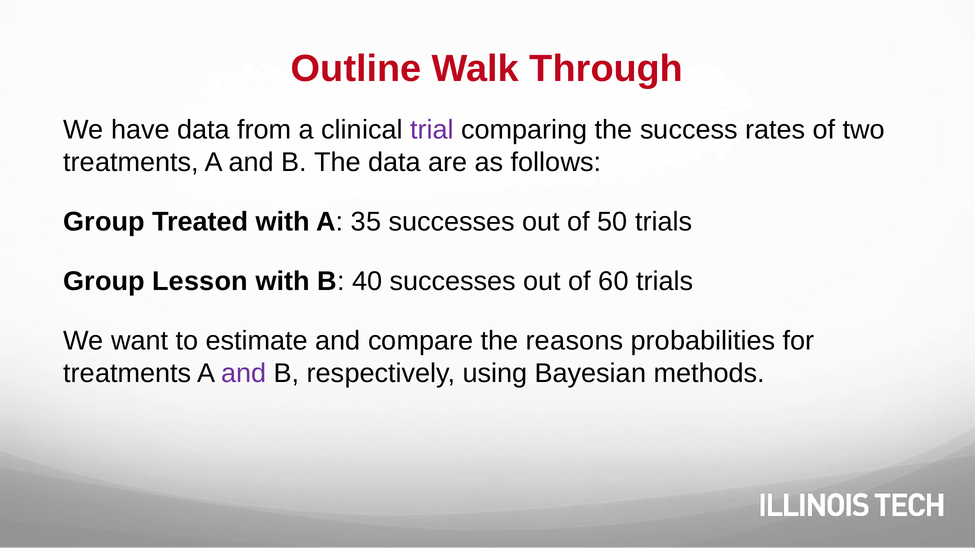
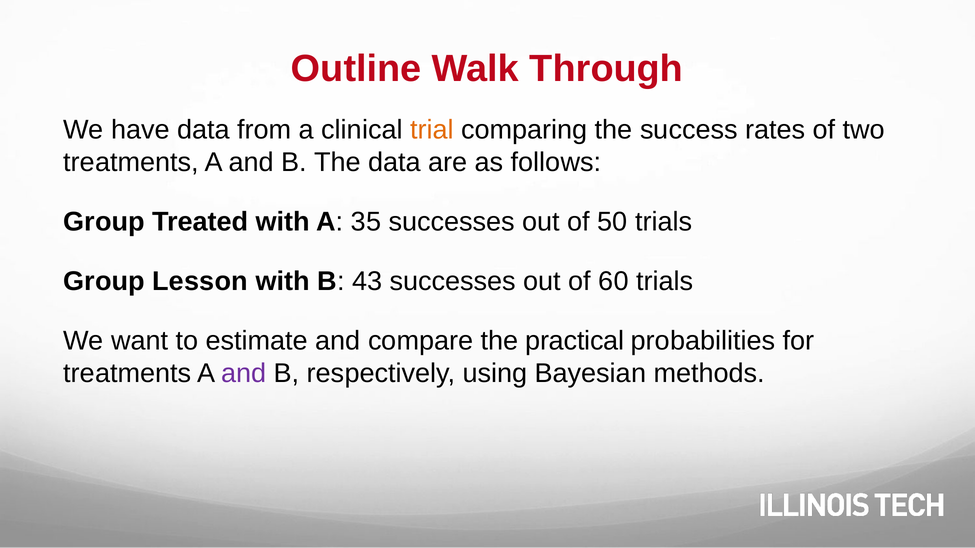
trial colour: purple -> orange
40: 40 -> 43
reasons: reasons -> practical
